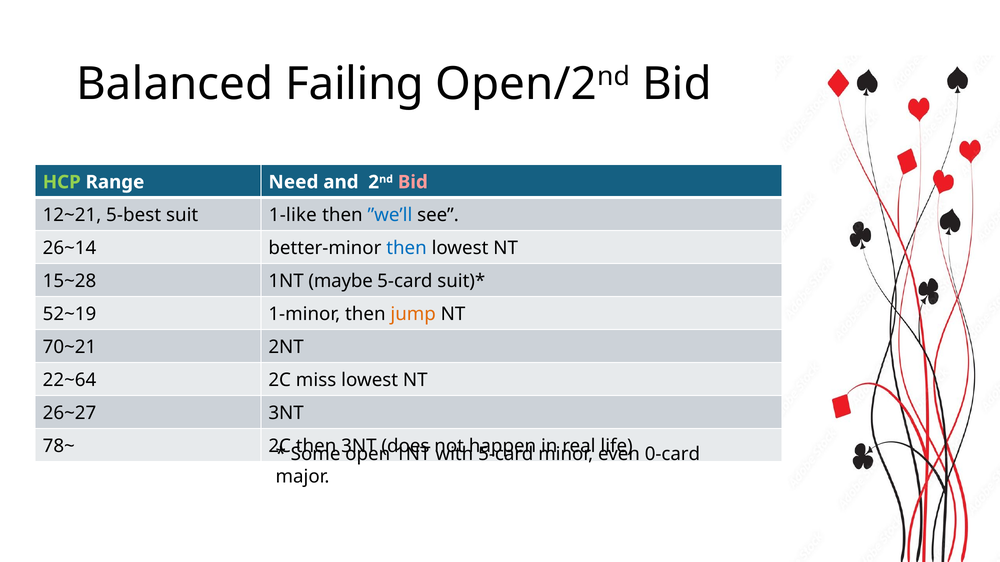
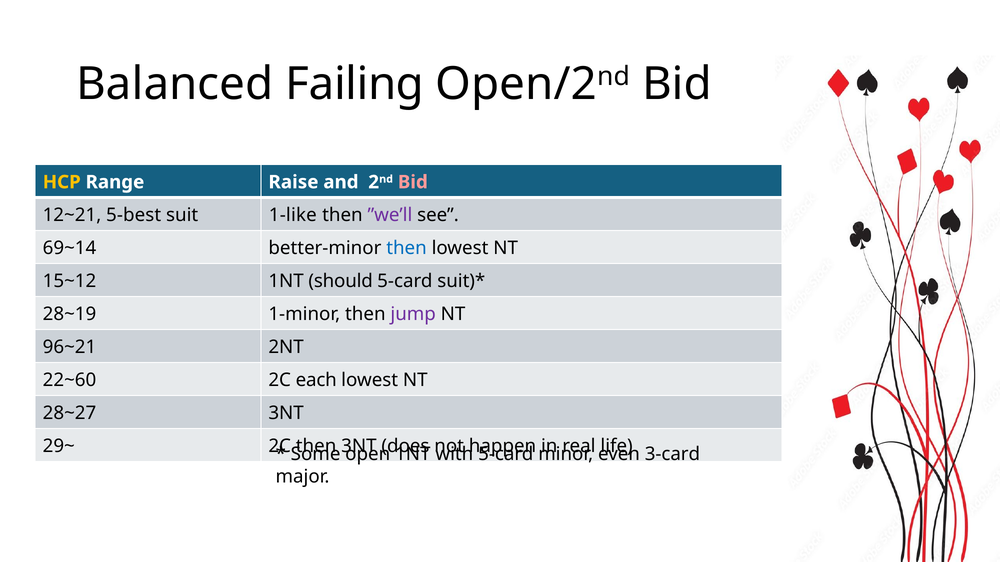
HCP colour: light green -> yellow
Need: Need -> Raise
”we’ll colour: blue -> purple
26~14: 26~14 -> 69~14
15~28: 15~28 -> 15~12
maybe: maybe -> should
52~19: 52~19 -> 28~19
jump colour: orange -> purple
70~21: 70~21 -> 96~21
22~64: 22~64 -> 22~60
miss: miss -> each
26~27: 26~27 -> 28~27
78~: 78~ -> 29~
0-card: 0-card -> 3-card
